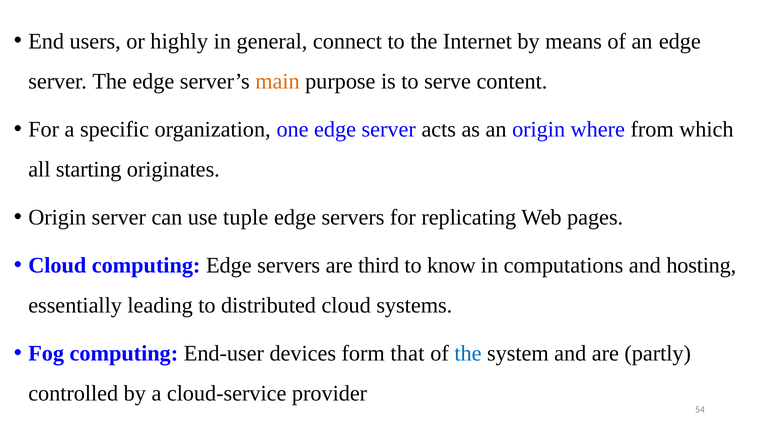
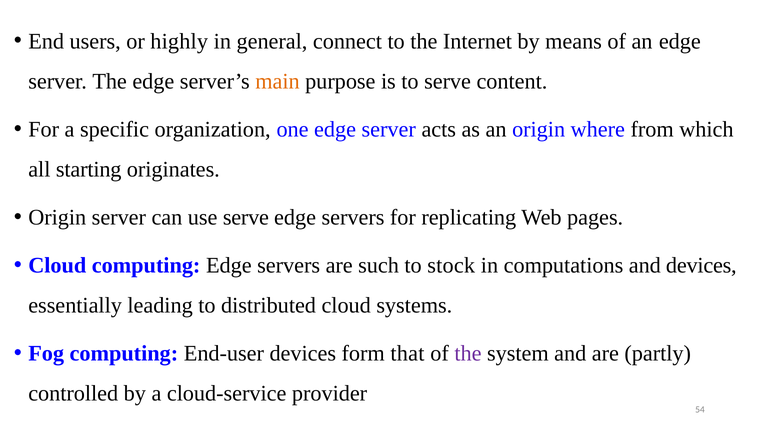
use tuple: tuple -> serve
third: third -> such
know: know -> stock
and hosting: hosting -> devices
the at (468, 354) colour: blue -> purple
